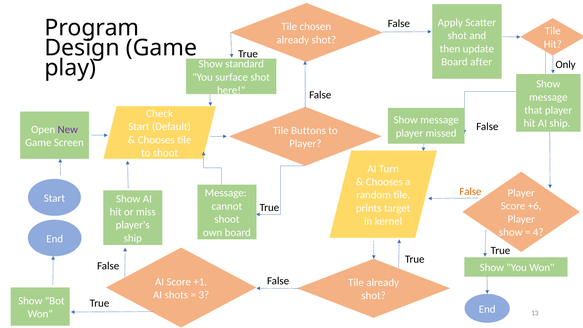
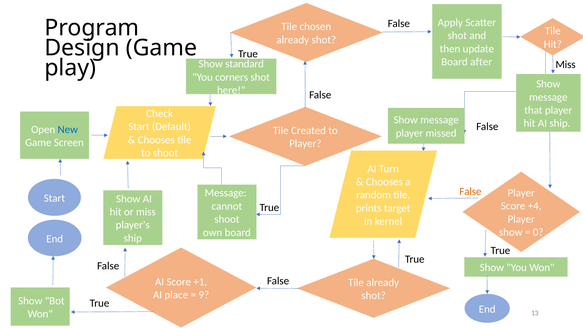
Only at (566, 65): Only -> Miss
surface: surface -> corners
New colour: purple -> blue
Buttons: Buttons -> Created
+6: +6 -> +4
4: 4 -> 0
shots: shots -> place
3: 3 -> 9
